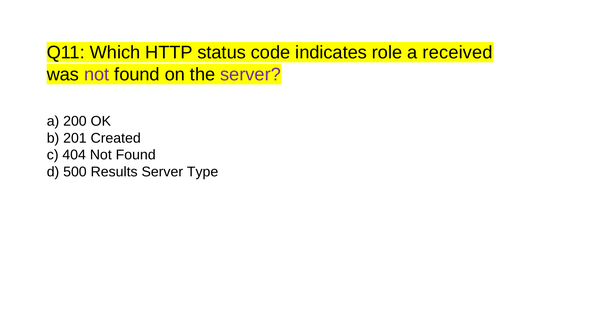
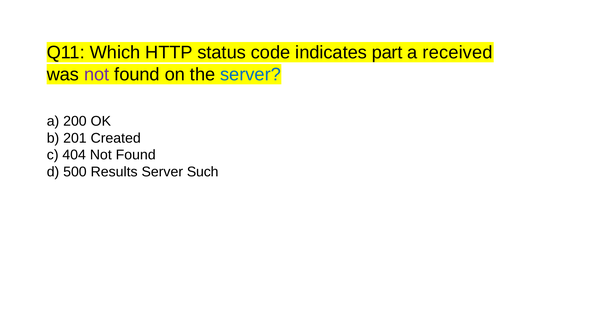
role: role -> part
server at (251, 74) colour: purple -> blue
Type: Type -> Such
